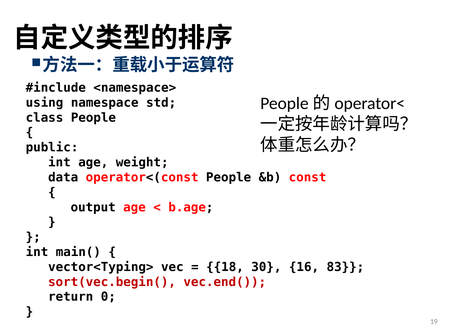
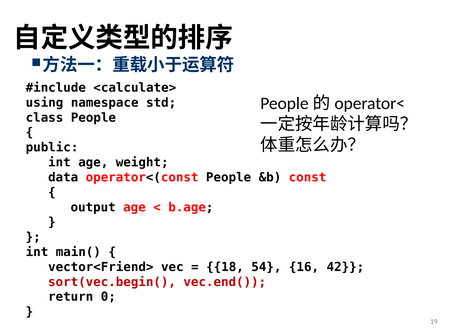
<namespace>: <namespace> -> <calculate>
vector<Typing>: vector<Typing> -> vector<Friend>
30: 30 -> 54
83: 83 -> 42
